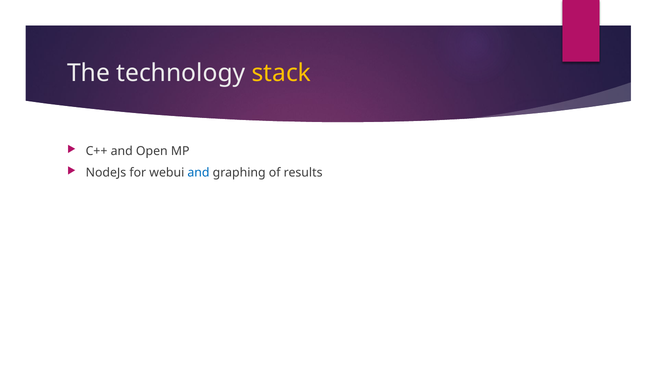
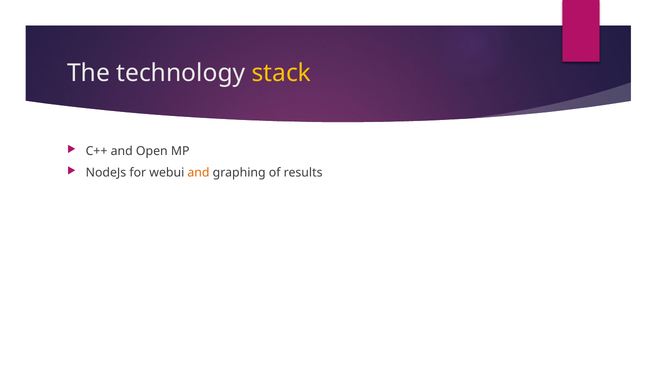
and at (199, 173) colour: blue -> orange
